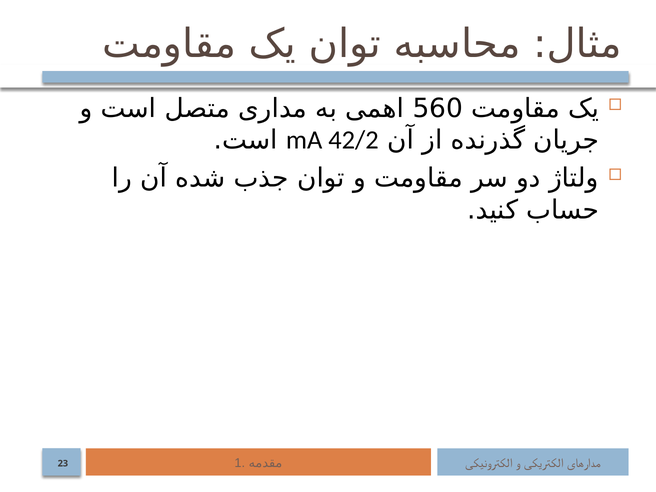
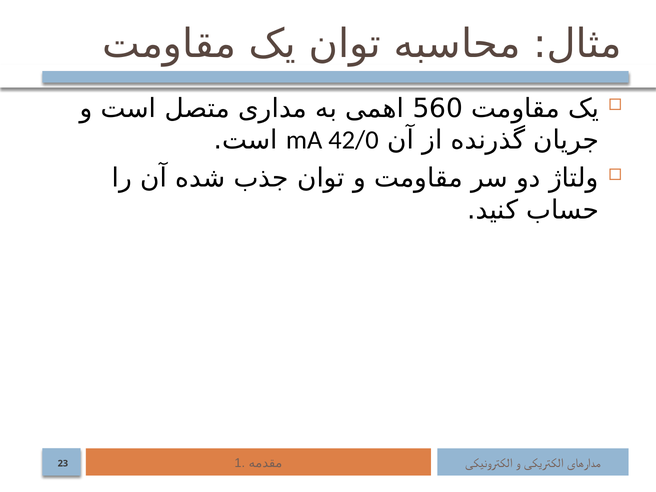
42/2: 42/2 -> 42/0
